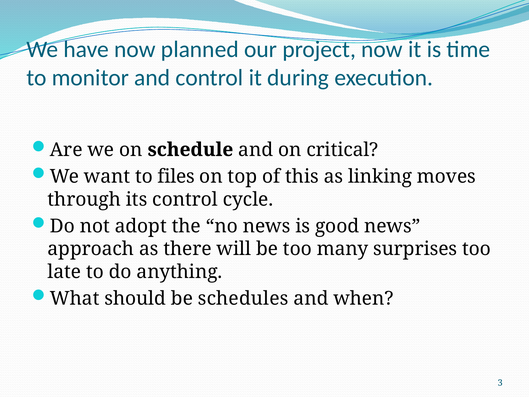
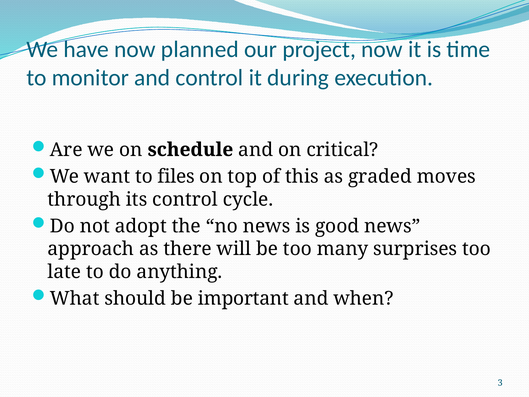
linking: linking -> graded
schedules: schedules -> important
